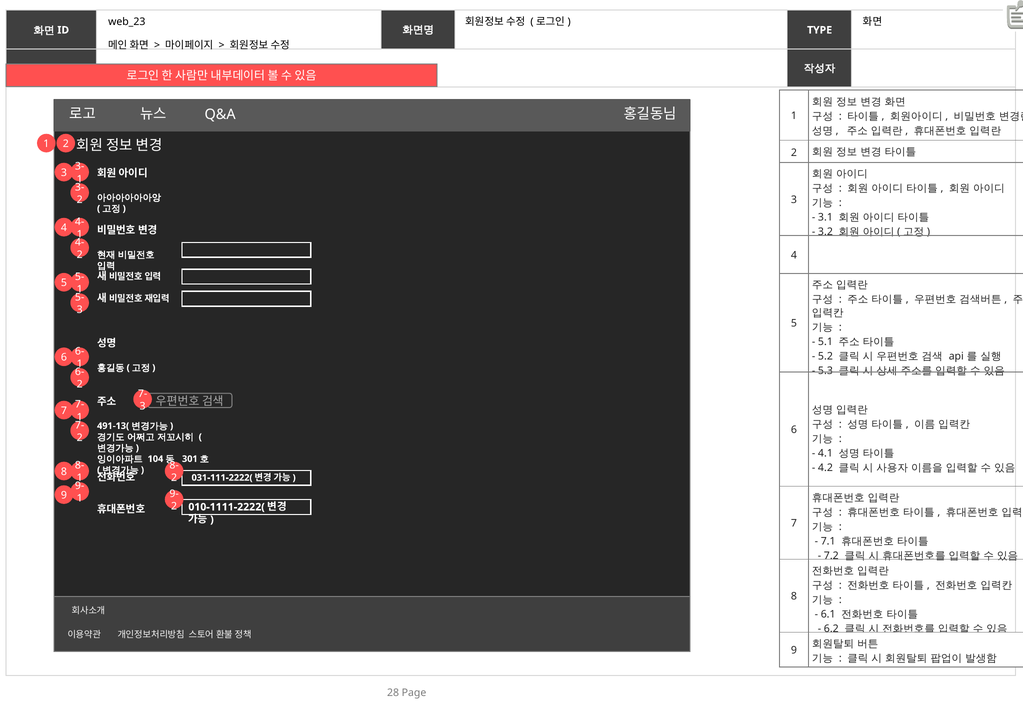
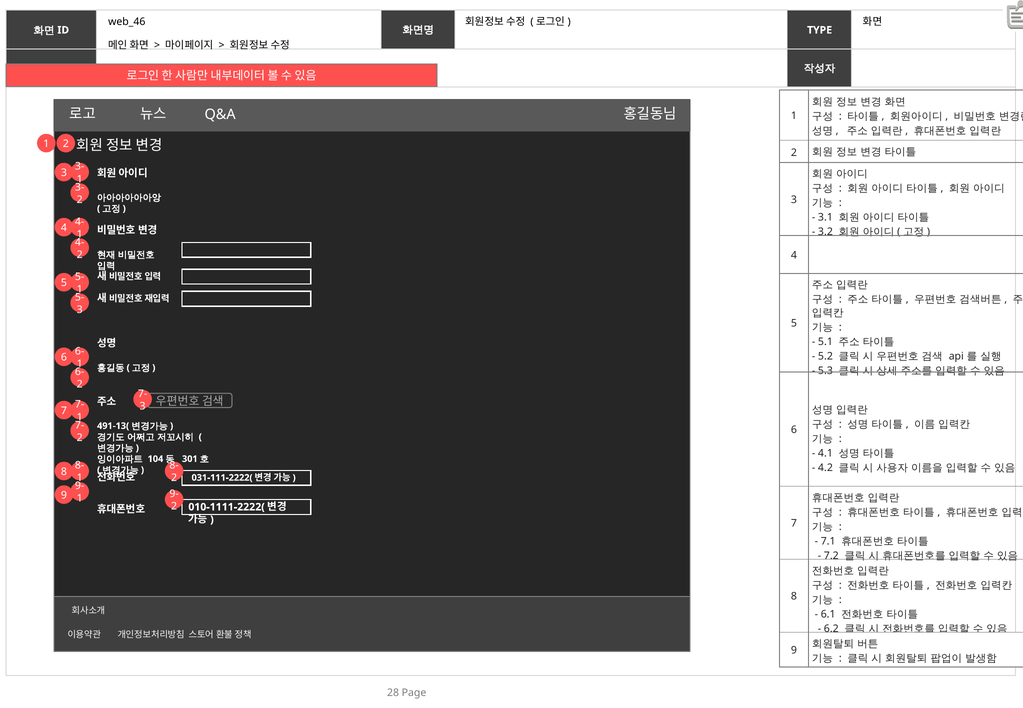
web_23: web_23 -> web_46
